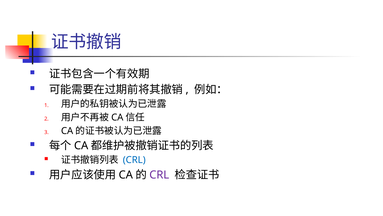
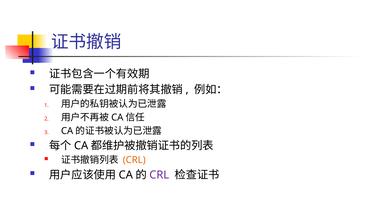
CRL at (134, 160) colour: blue -> orange
